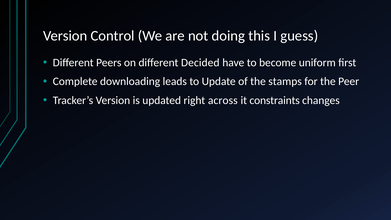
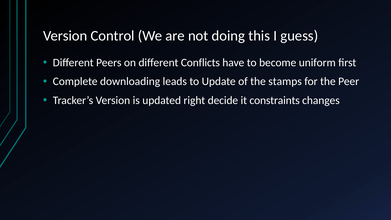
Decided: Decided -> Conflicts
across: across -> decide
